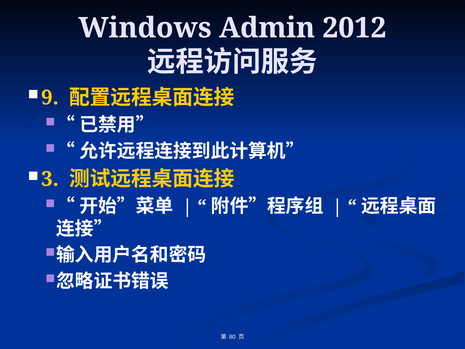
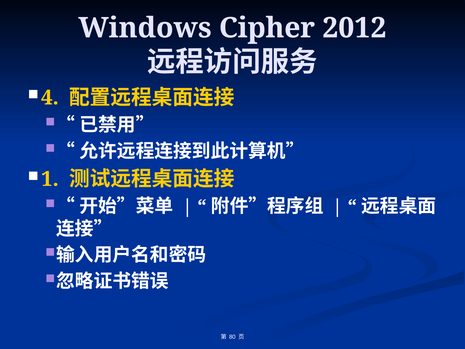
Admin: Admin -> Cipher
9: 9 -> 4
3: 3 -> 1
